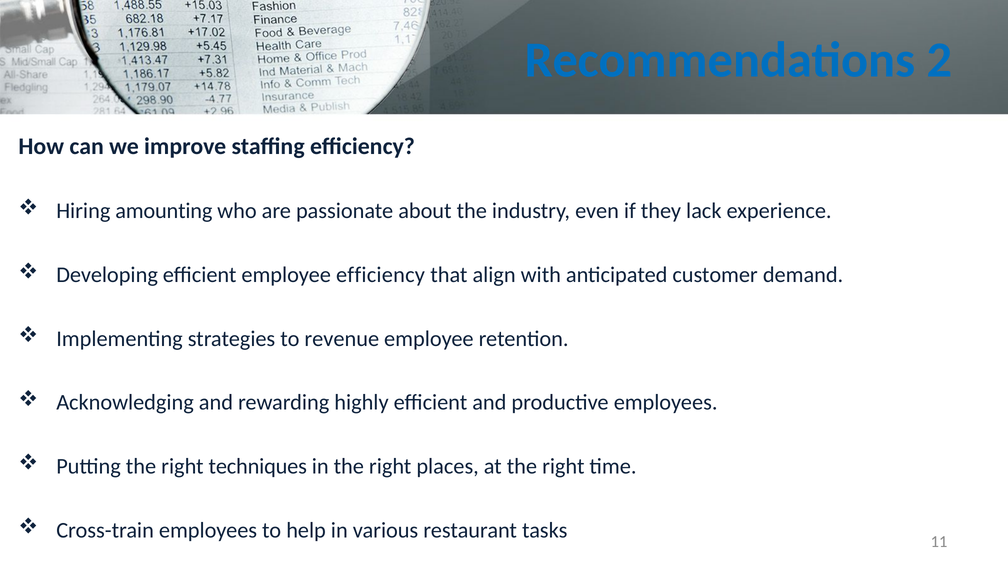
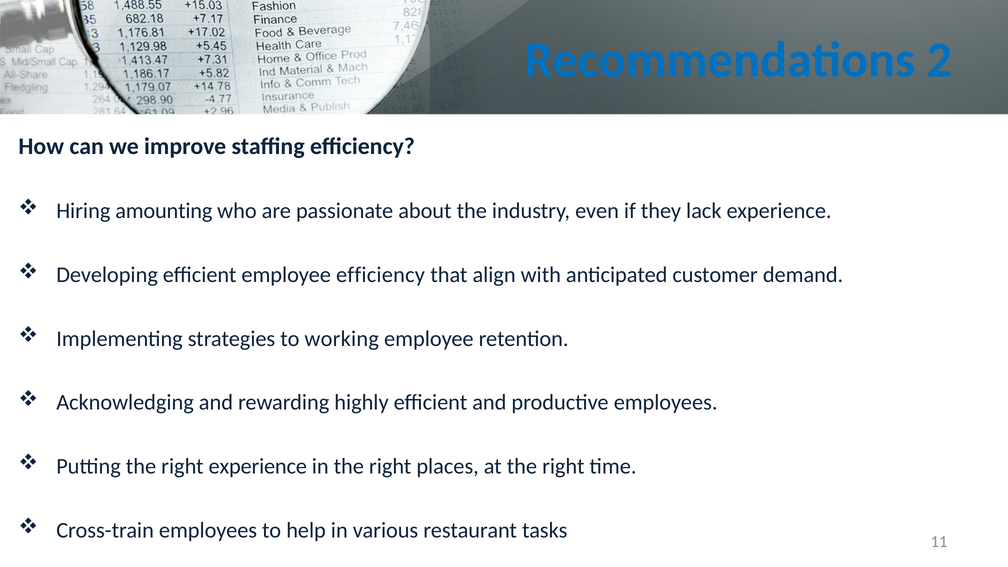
revenue: revenue -> working
right techniques: techniques -> experience
